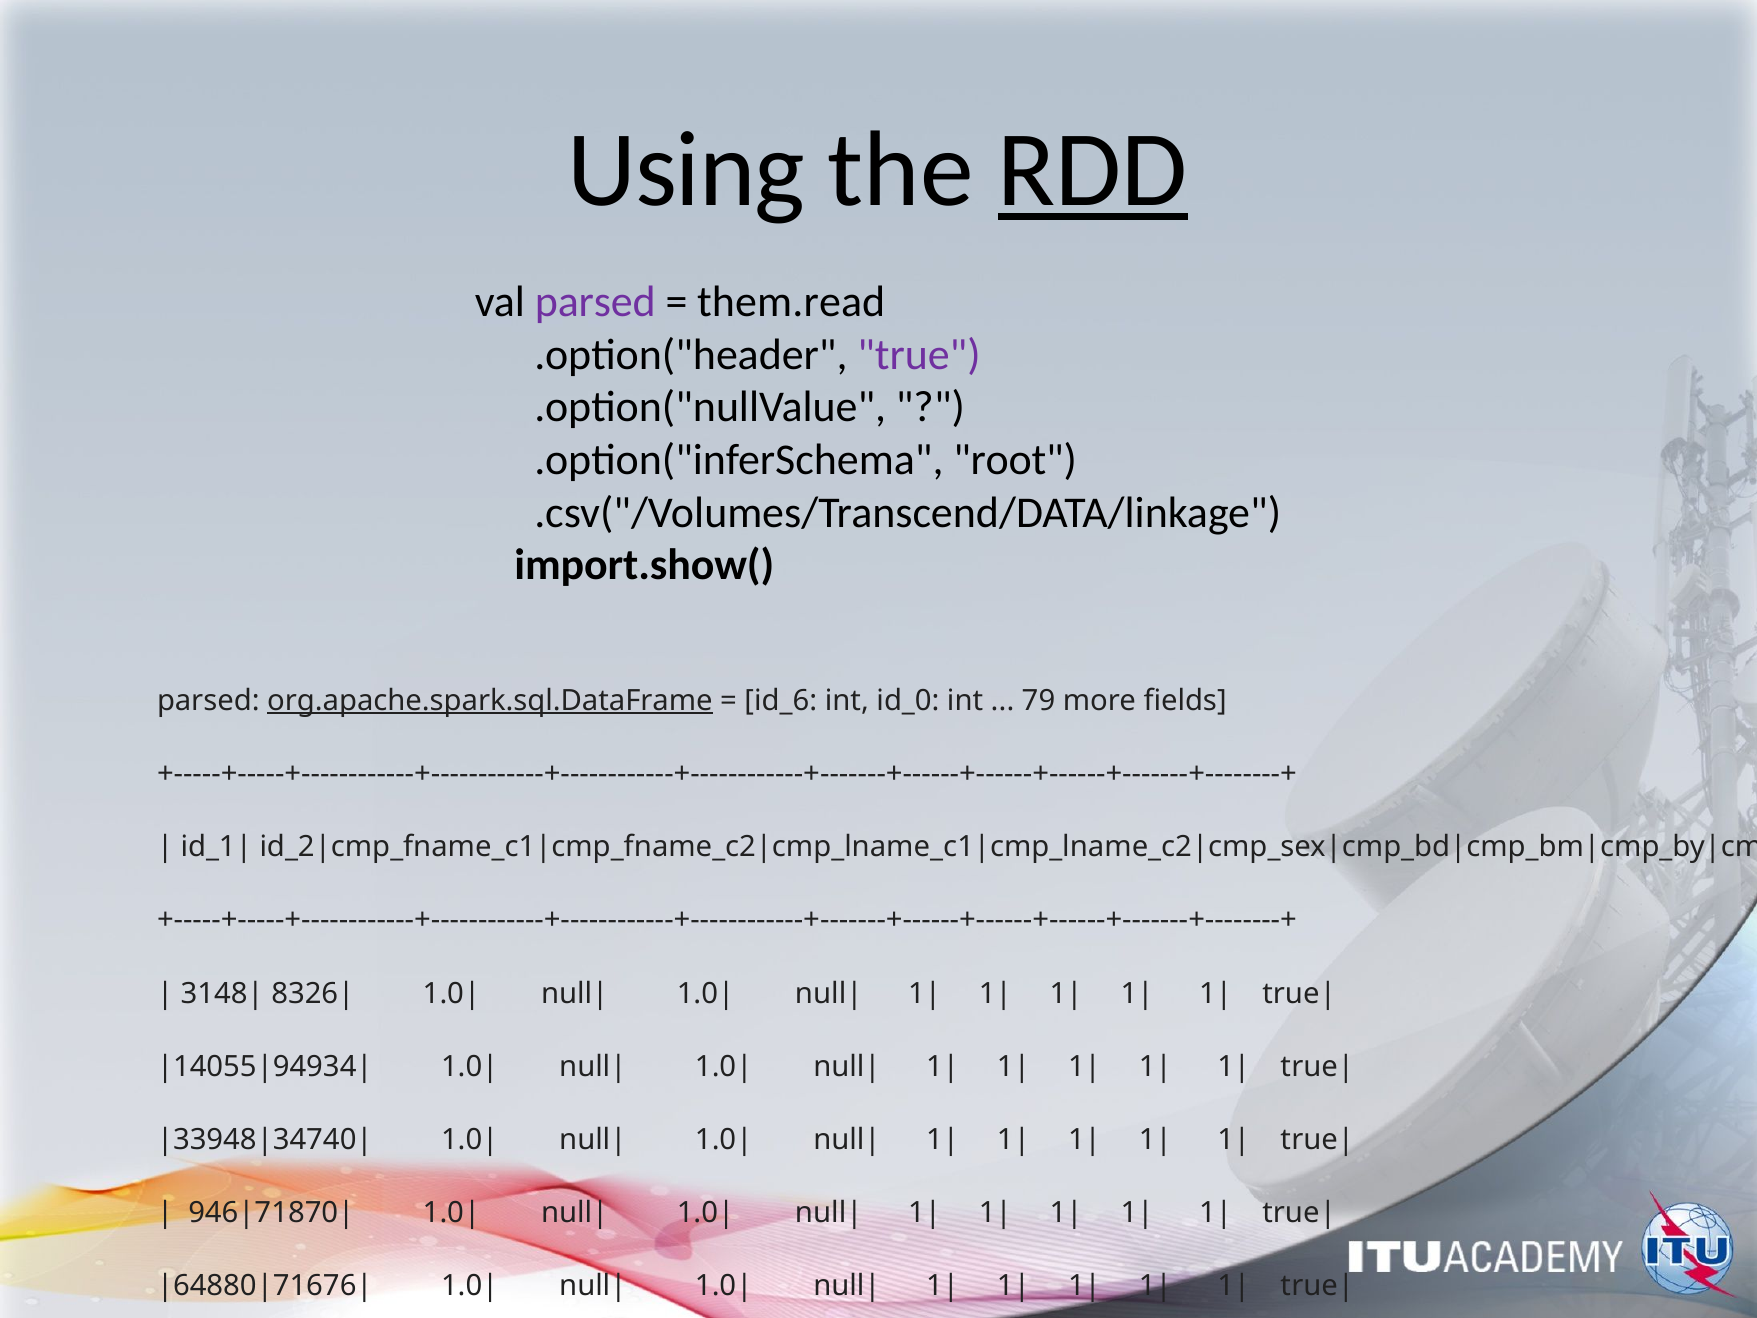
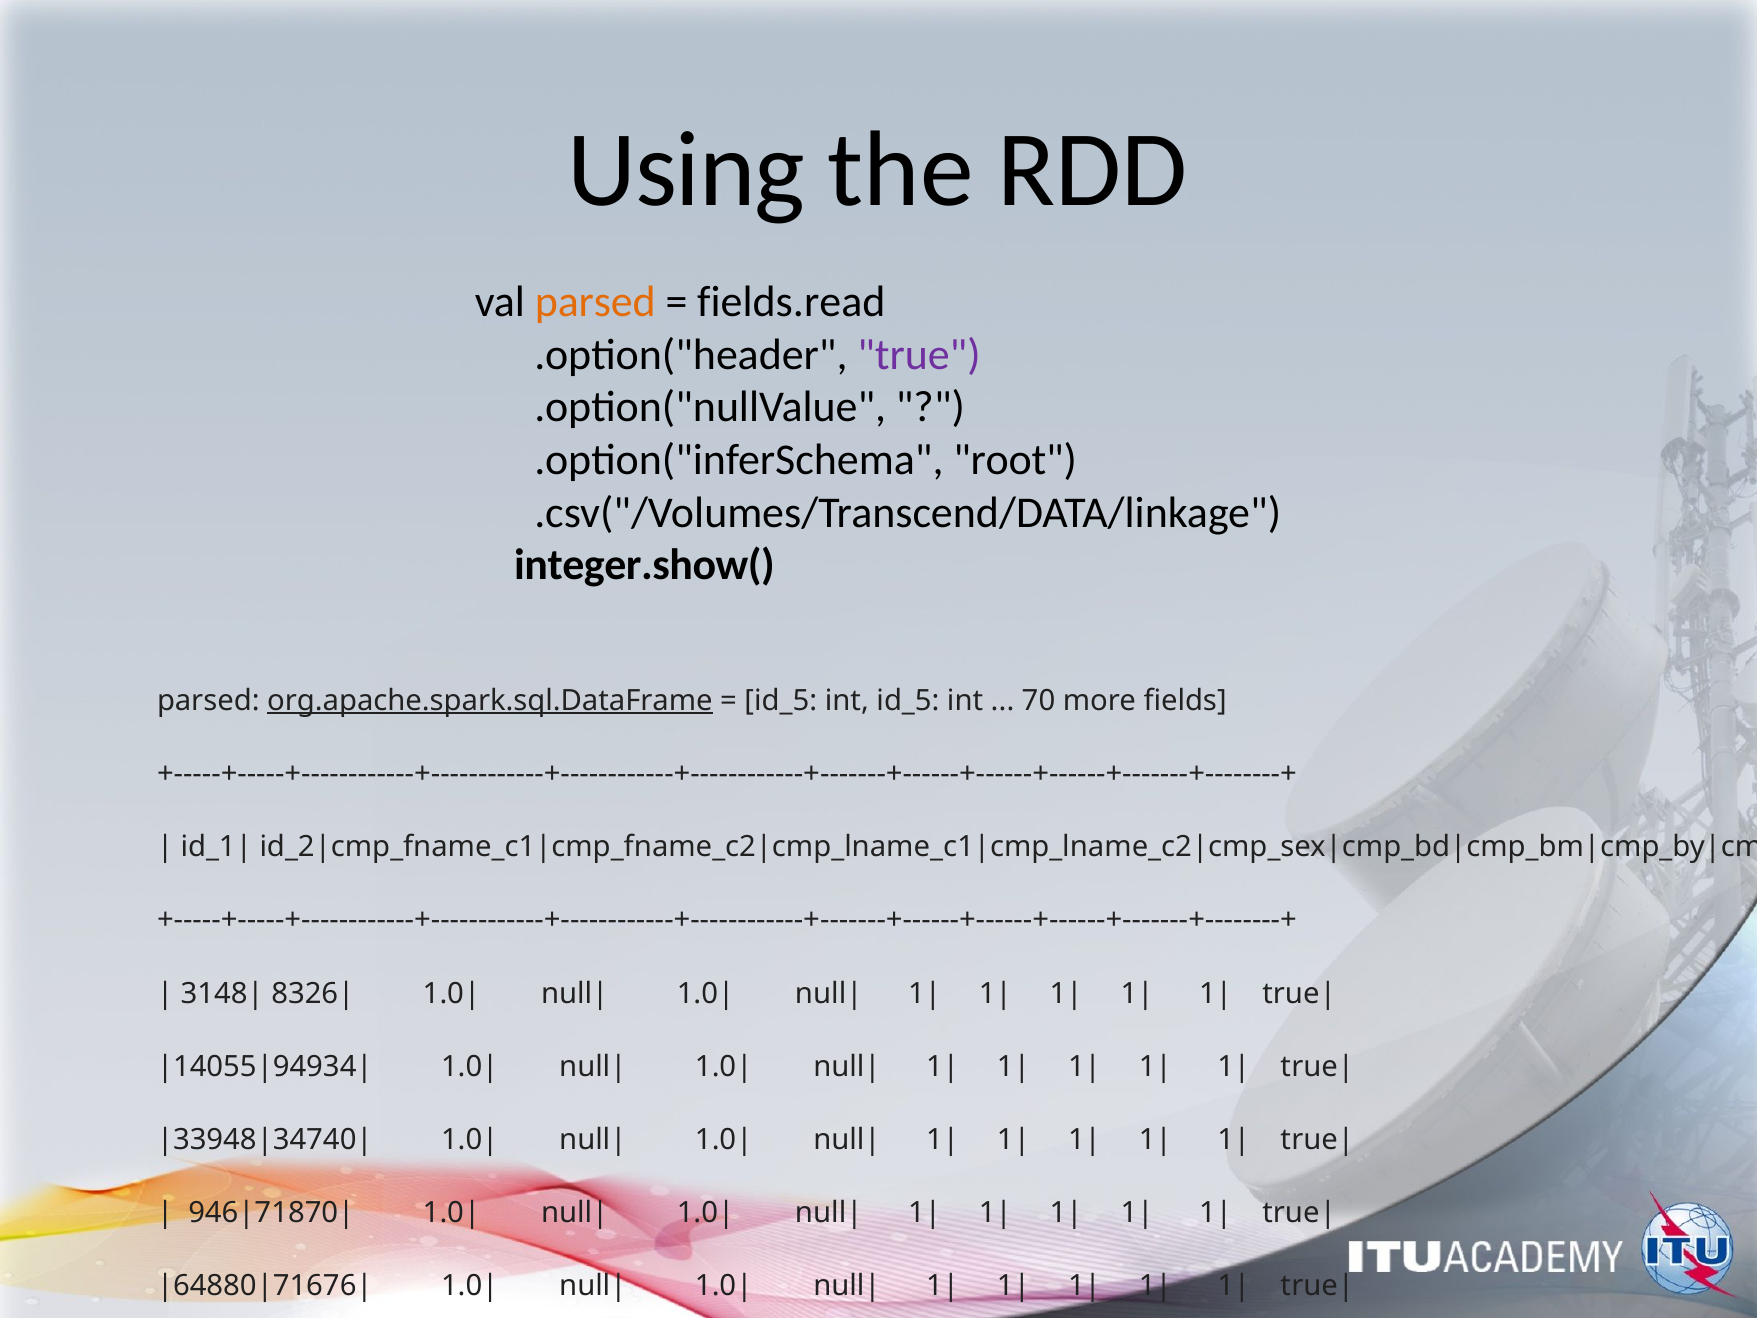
RDD underline: present -> none
parsed at (595, 302) colour: purple -> orange
them.read: them.read -> fields.read
import.show(: import.show( -> integer.show(
id_6 at (781, 700): id_6 -> id_5
int id_0: id_0 -> id_5
79: 79 -> 70
